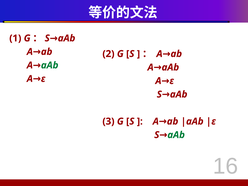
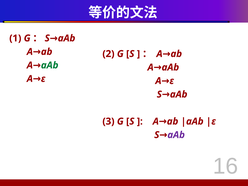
aAb at (176, 135) colour: green -> purple
